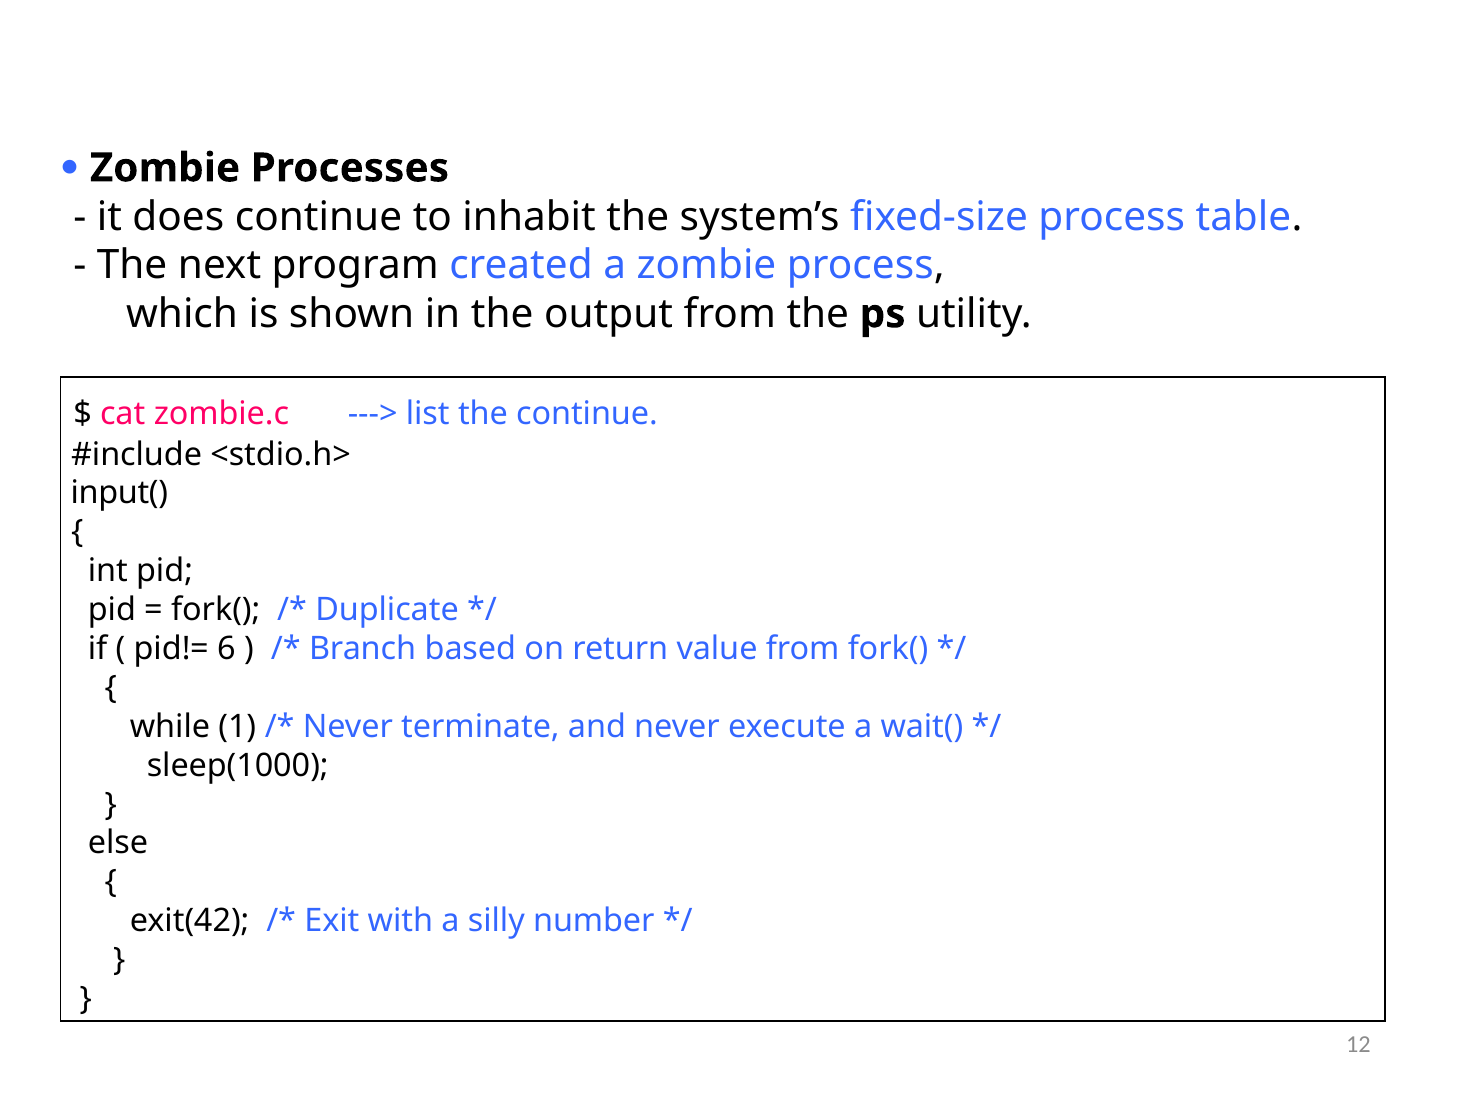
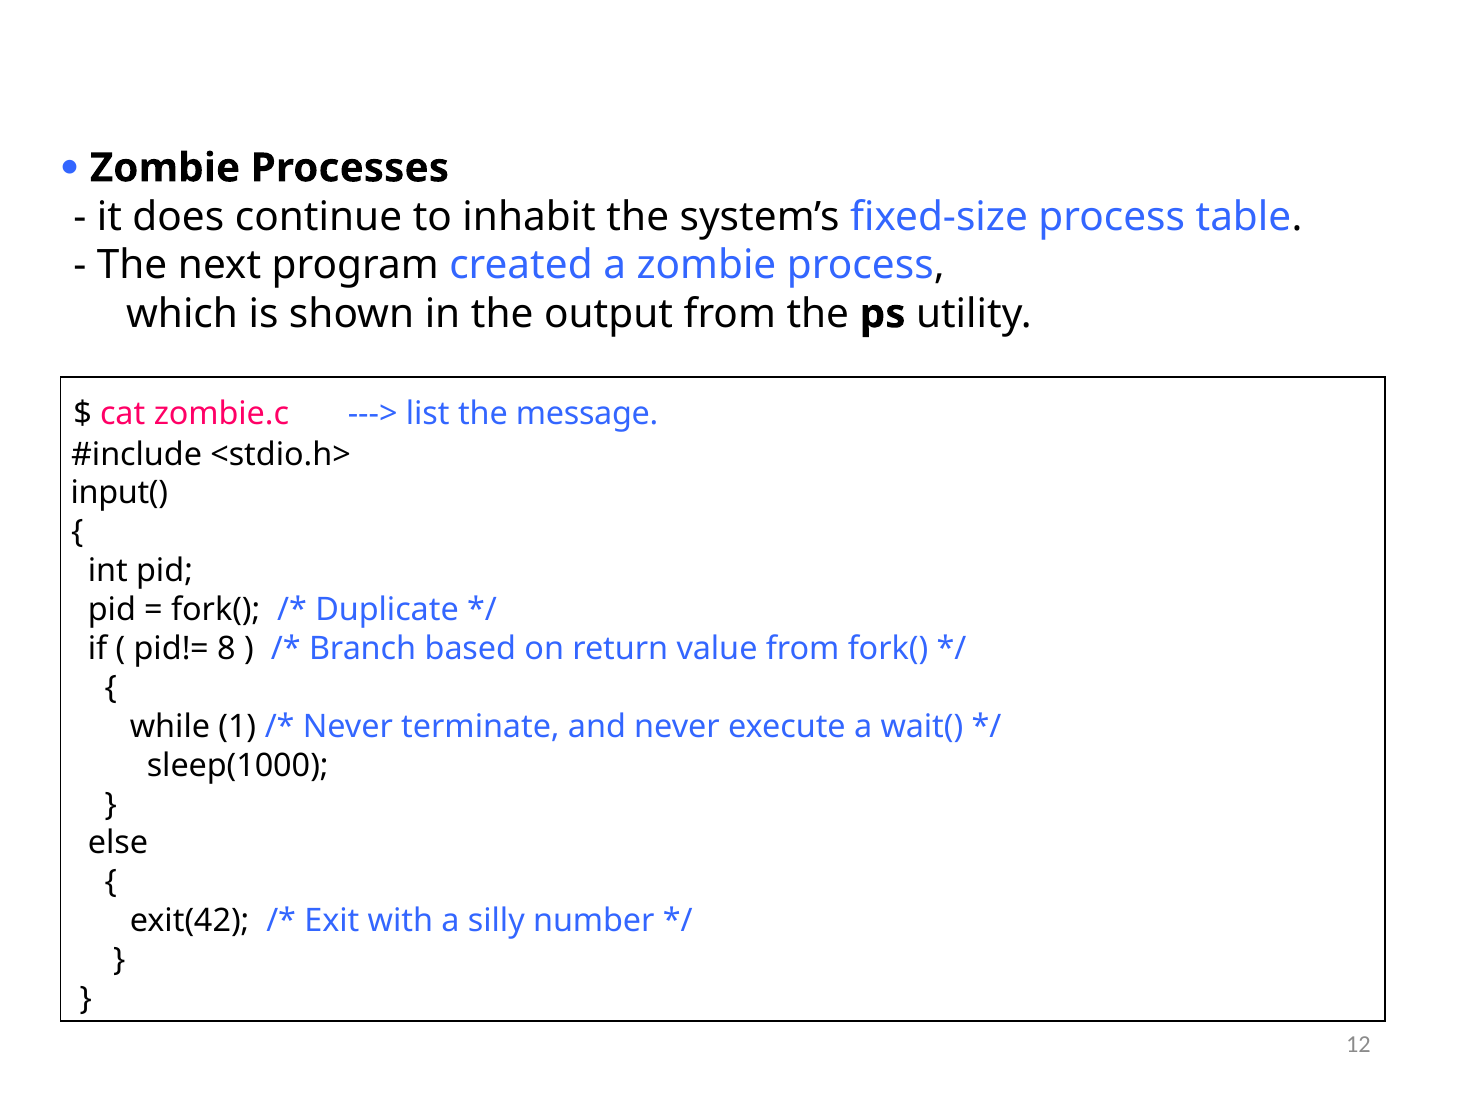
the continue: continue -> message
6: 6 -> 8
